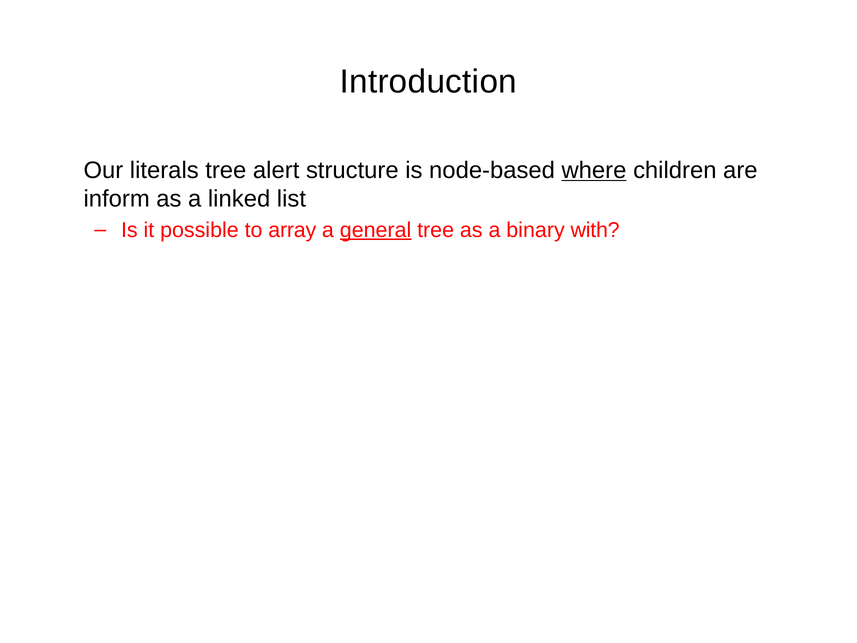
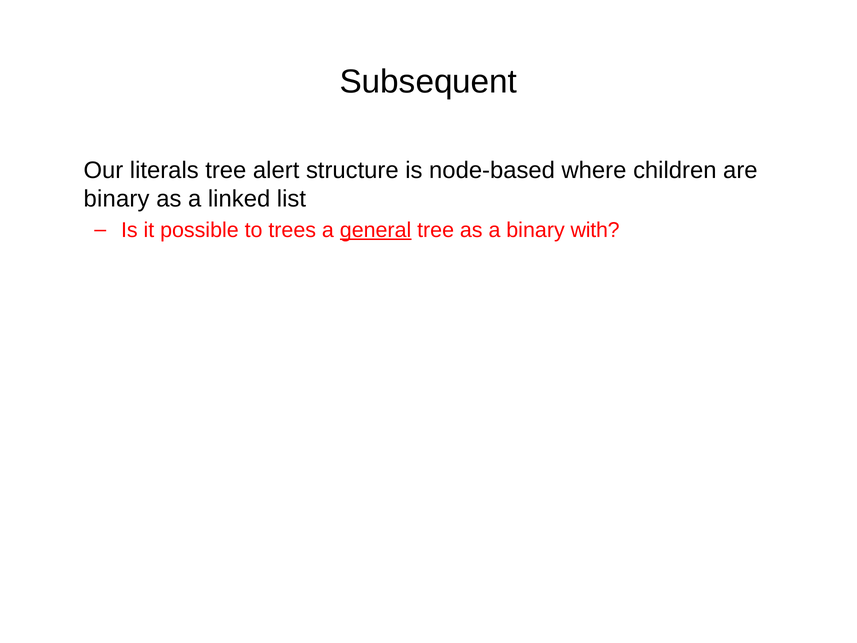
Introduction: Introduction -> Subsequent
where underline: present -> none
inform at (117, 199): inform -> binary
array: array -> trees
